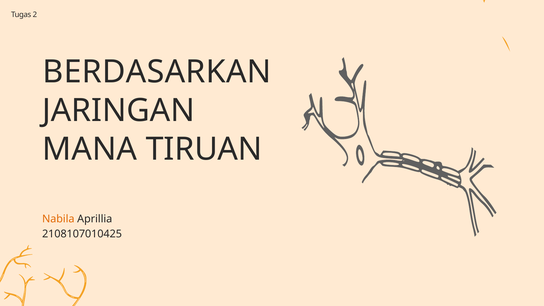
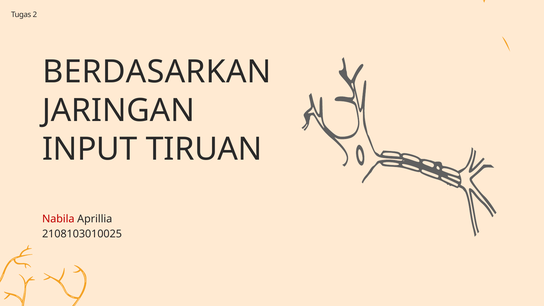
MANA: MANA -> INPUT
Nabila colour: orange -> red
2108107010425: 2108107010425 -> 2108103010025
